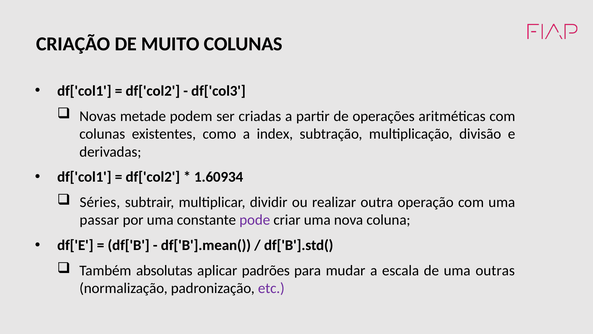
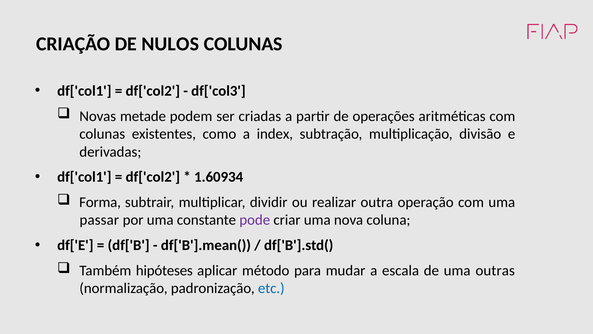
MUITO: MUITO -> NULOS
Séries: Séries -> Forma
absolutas: absolutas -> hipóteses
padrões: padrões -> método
etc colour: purple -> blue
